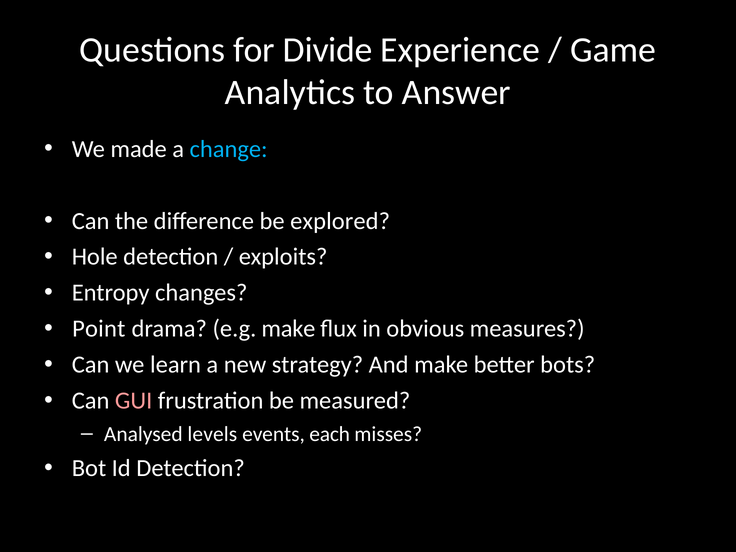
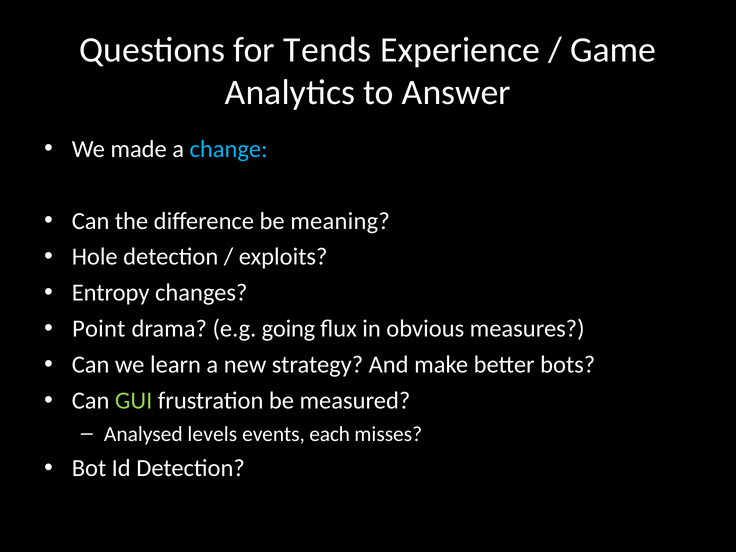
Divide: Divide -> Tends
explored: explored -> meaning
e.g make: make -> going
GUI colour: pink -> light green
